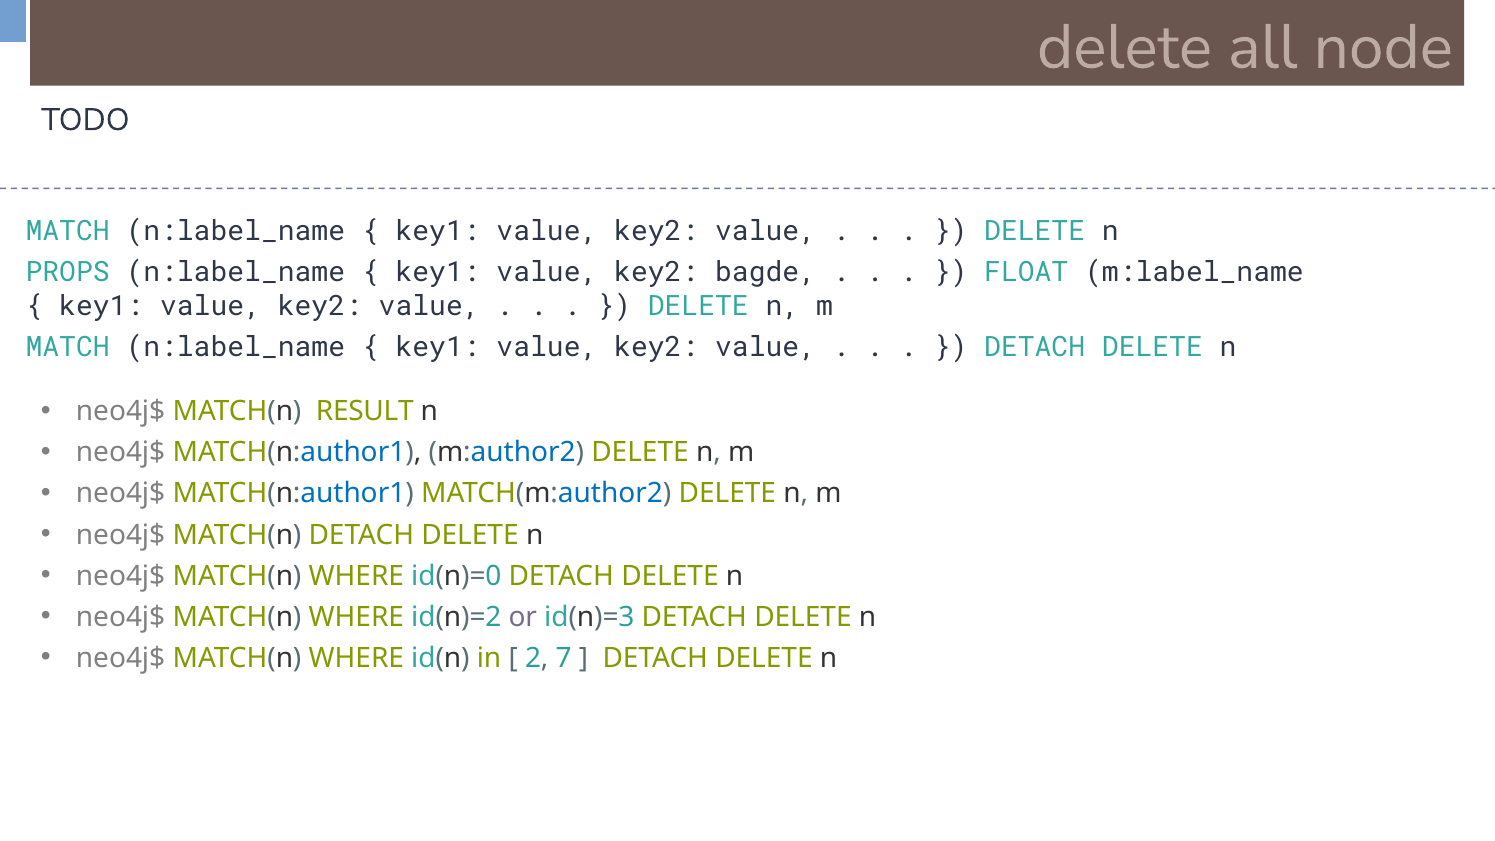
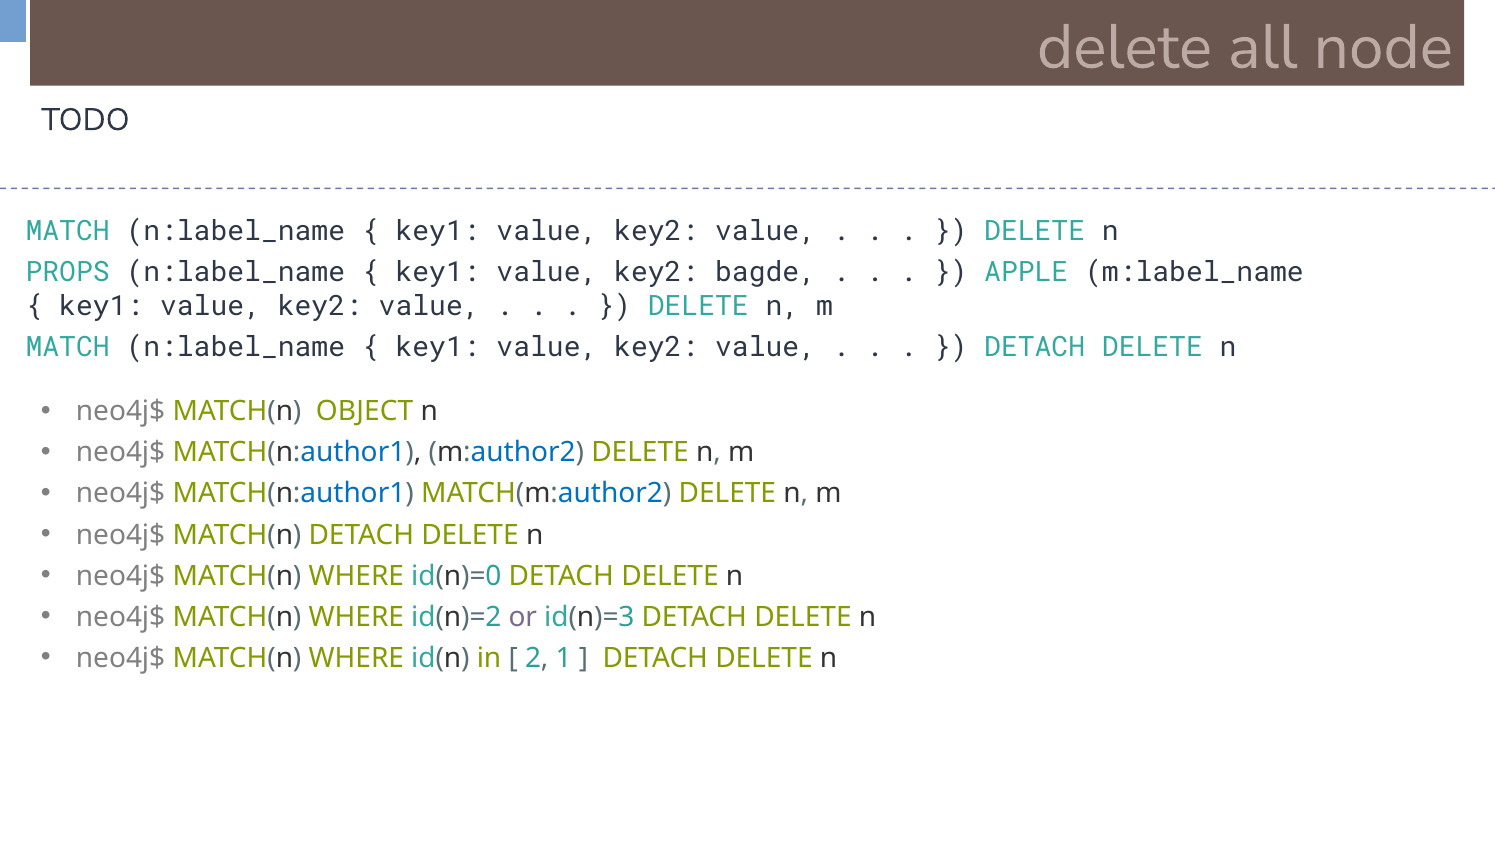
FLOAT: FLOAT -> APPLE
RESULT: RESULT -> OBJECT
7: 7 -> 1
